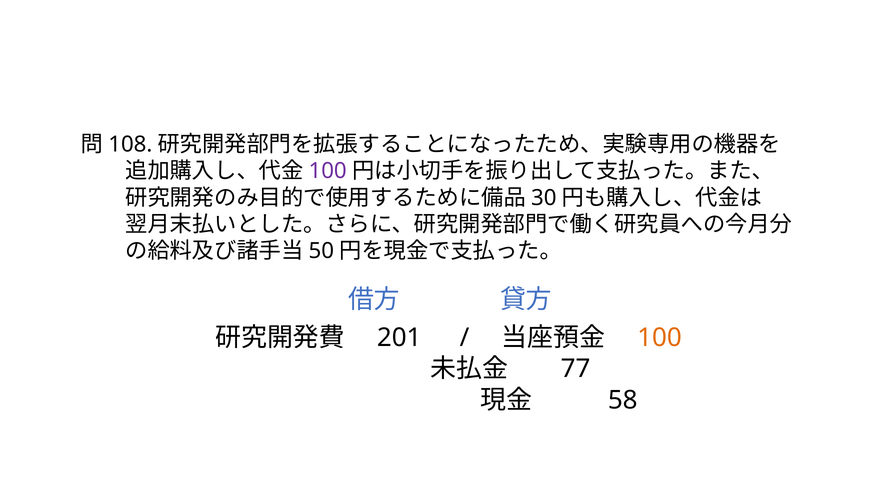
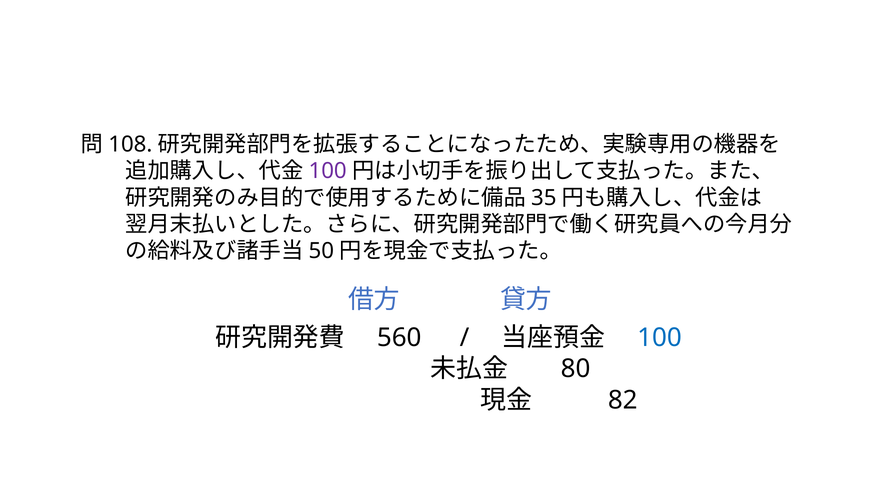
30: 30 -> 35
201: 201 -> 560
100 at (659, 338) colour: orange -> blue
77: 77 -> 80
58: 58 -> 82
